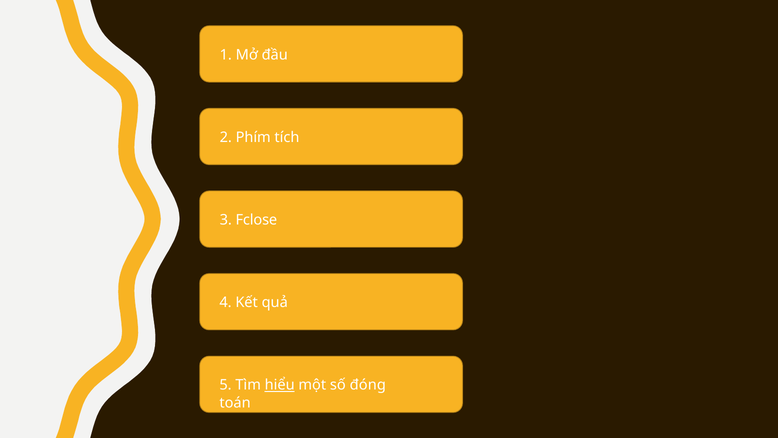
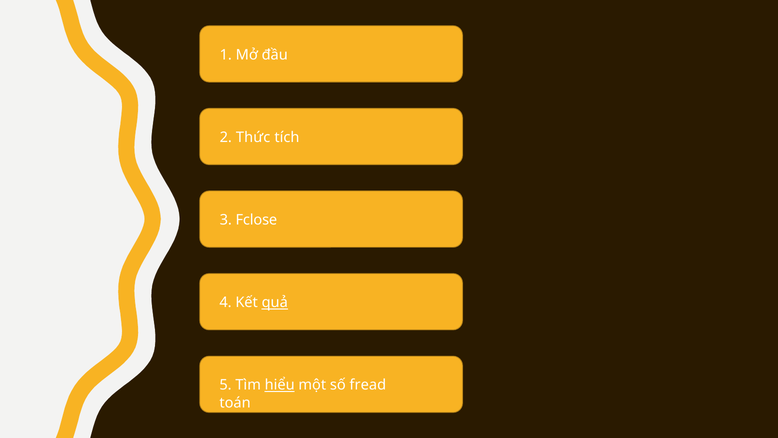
Phím: Phím -> Thức
quả underline: none -> present
đóng: đóng -> fread
